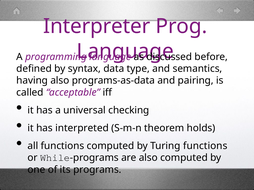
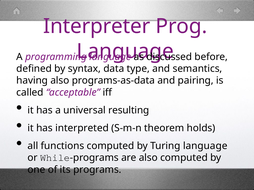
checking: checking -> resulting
Turing functions: functions -> language
